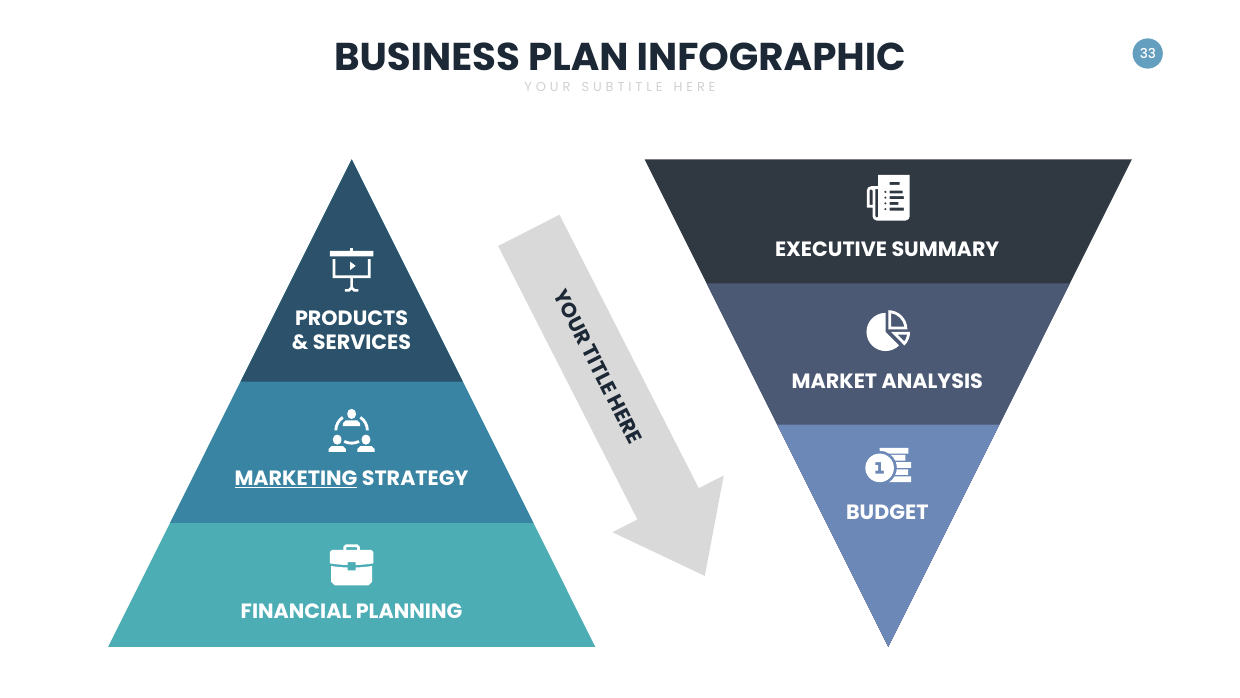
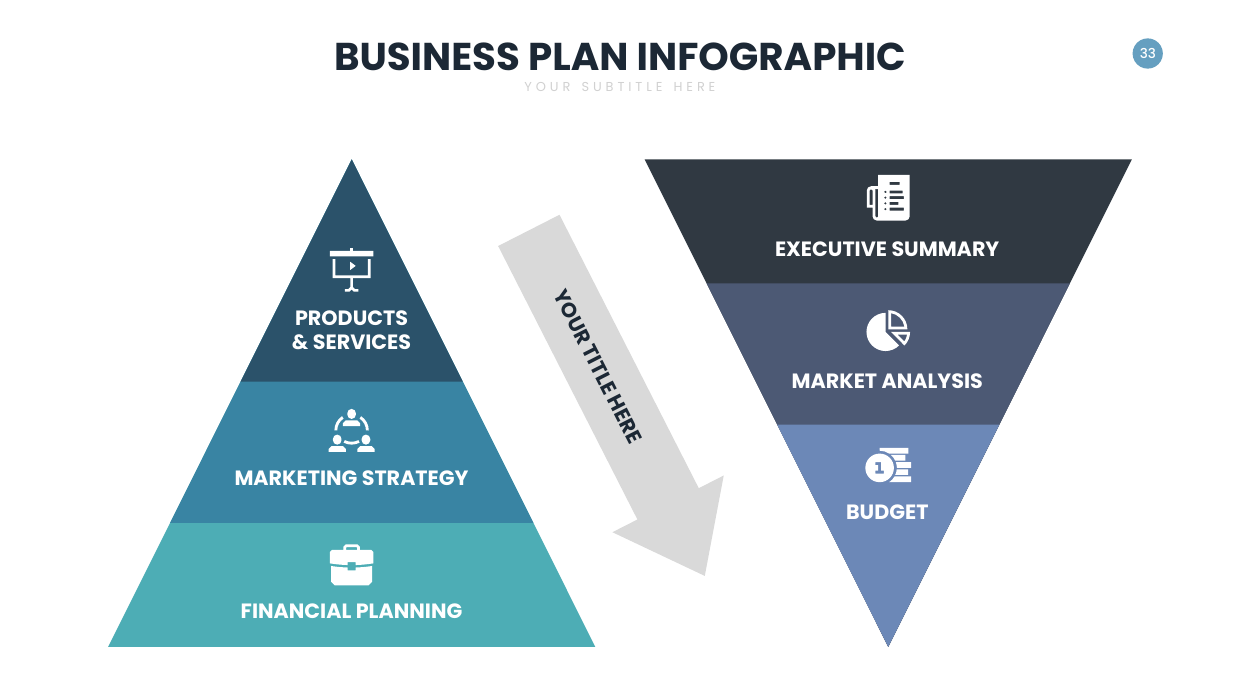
MARKETING underline: present -> none
